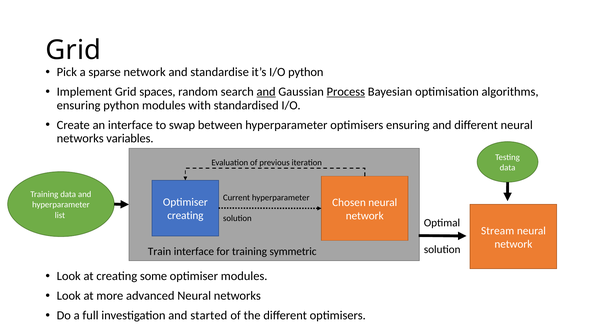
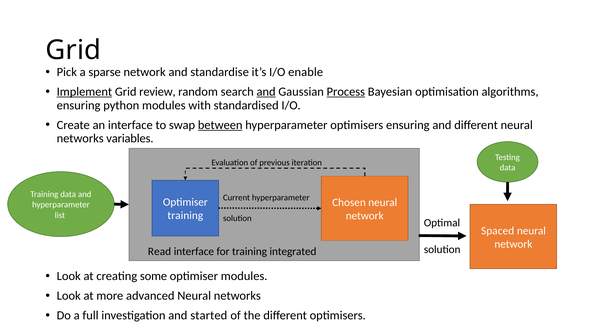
I/O python: python -> enable
Implement underline: none -> present
spaces: spaces -> review
between underline: none -> present
creating at (185, 215): creating -> training
Stream: Stream -> Spaced
Train: Train -> Read
symmetric: symmetric -> integrated
